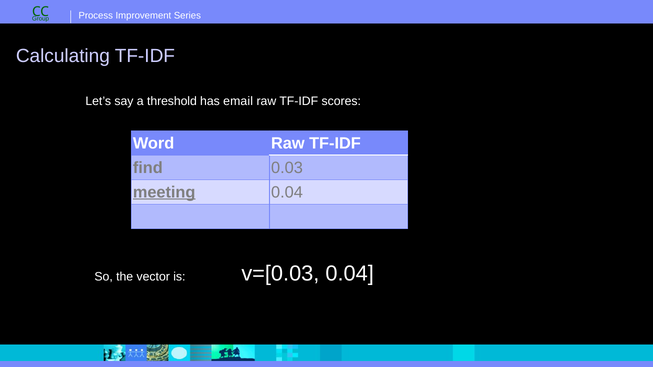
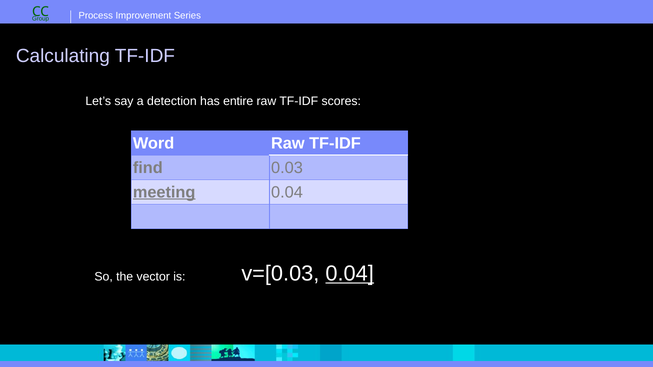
threshold: threshold -> detection
email: email -> entire
0.04 at (350, 274) underline: none -> present
